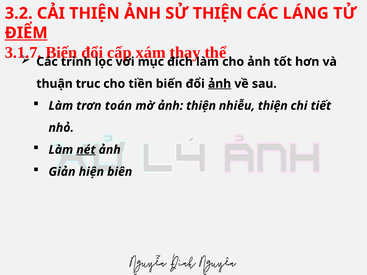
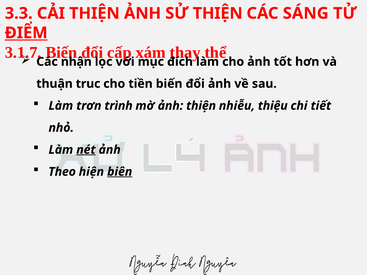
3.2: 3.2 -> 3.3
LÁNG: LÁNG -> SÁNG
trình: trình -> nhận
ảnh at (220, 84) underline: present -> none
toán: toán -> trình
nhiễu thiện: thiện -> thiệu
Giản: Giản -> Theo
biên underline: none -> present
